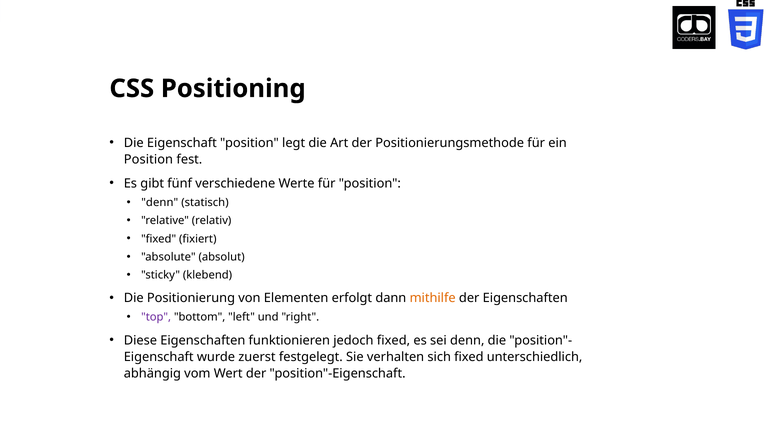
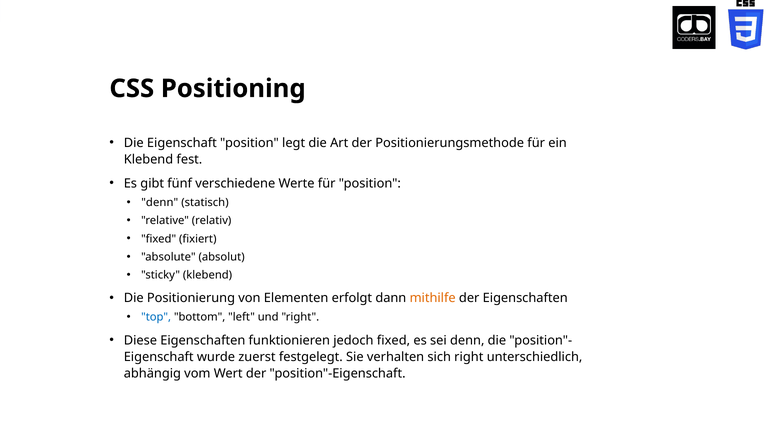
Position at (148, 159): Position -> Klebend
top colour: purple -> blue
sich fixed: fixed -> right
